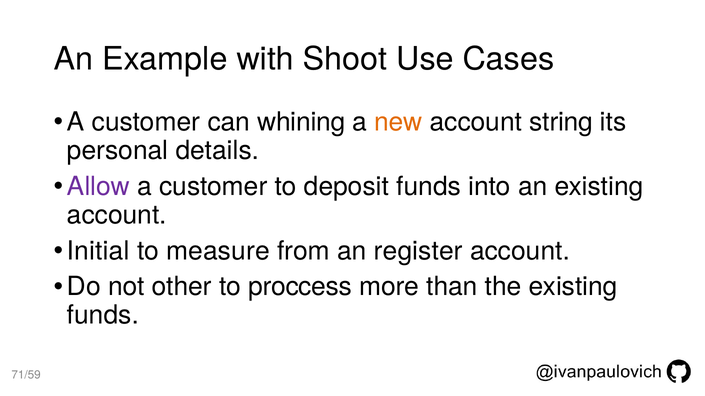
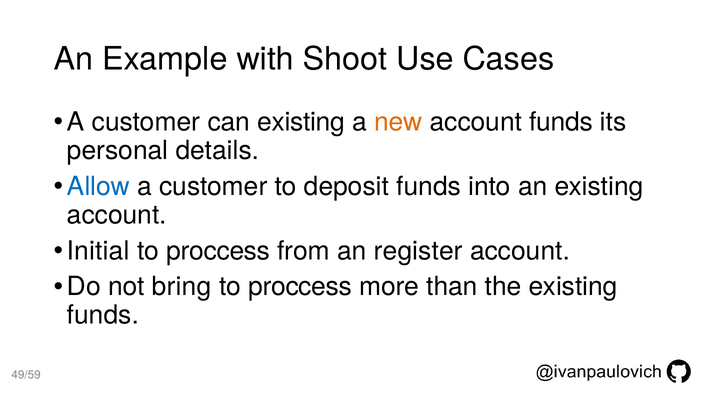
can whining: whining -> existing
account string: string -> funds
Allow colour: purple -> blue
measure at (218, 251): measure -> proccess
other: other -> bring
71/59: 71/59 -> 49/59
